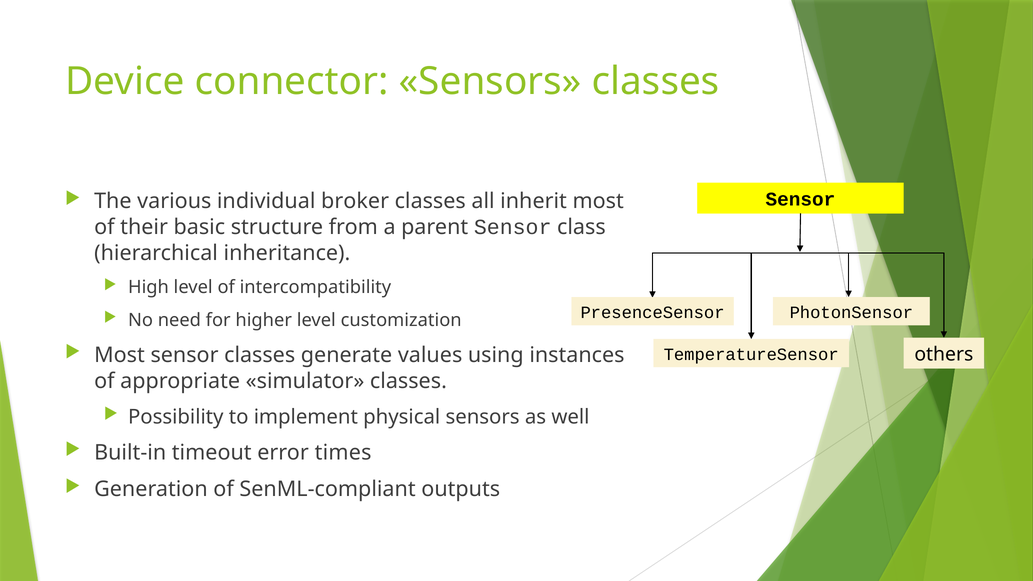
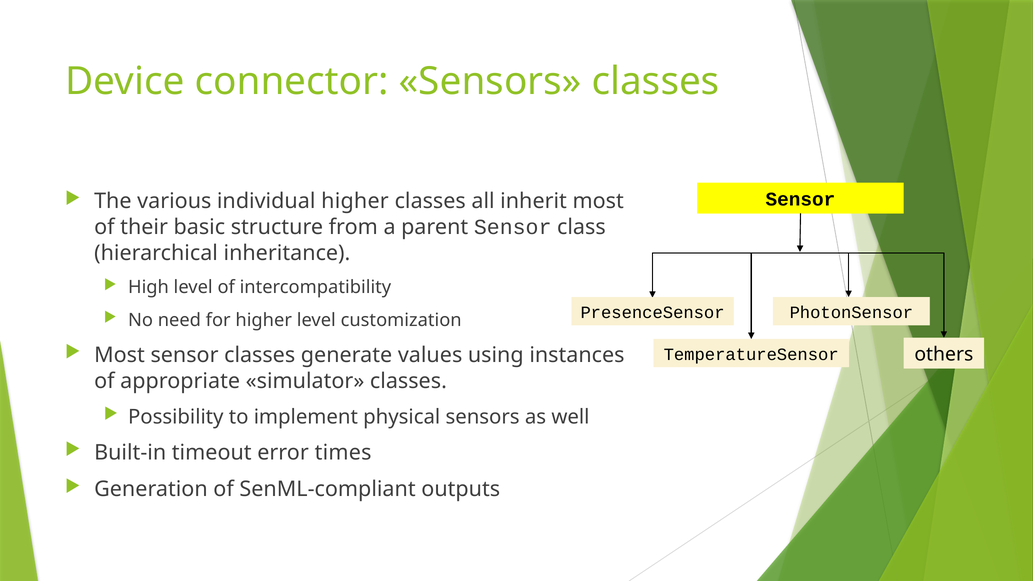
individual broker: broker -> higher
